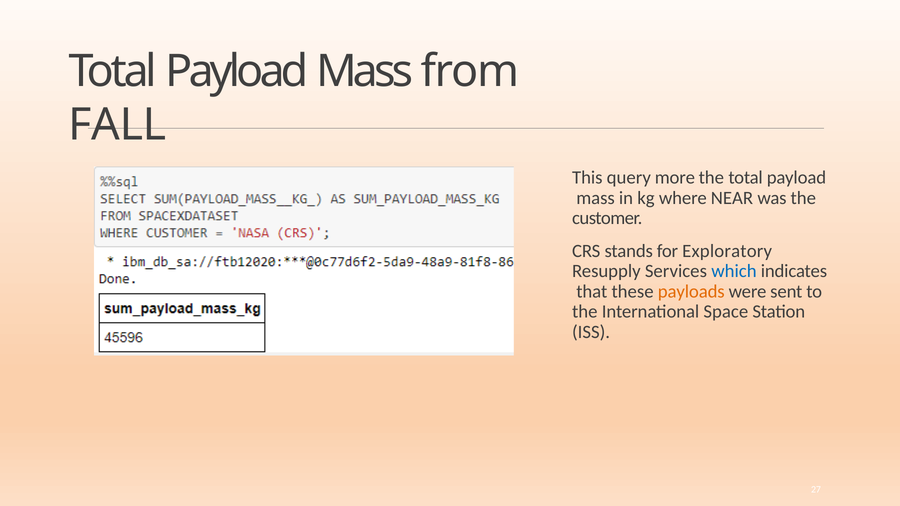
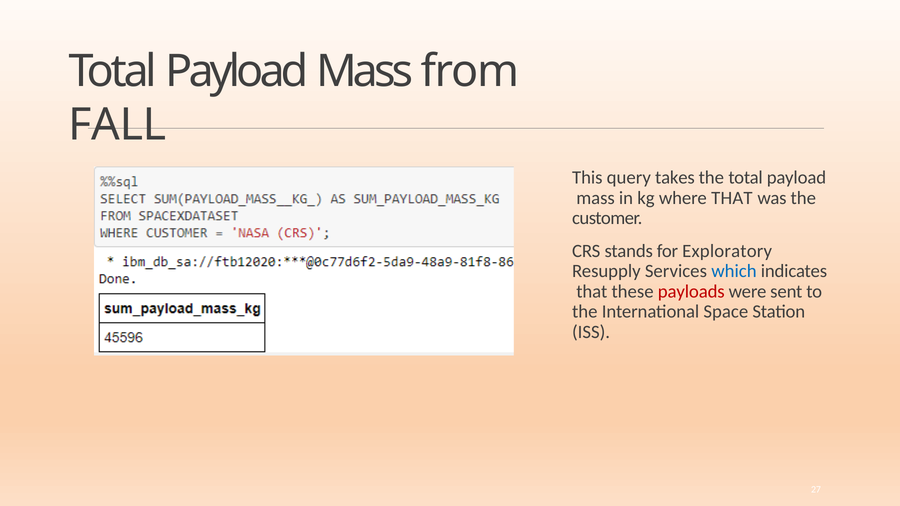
more: more -> takes
where NEAR: NEAR -> THAT
payloads colour: orange -> red
